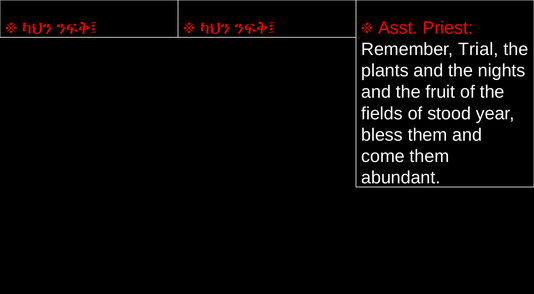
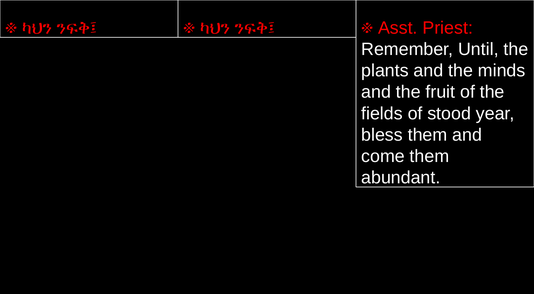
Trial: Trial -> Until
nights: nights -> minds
